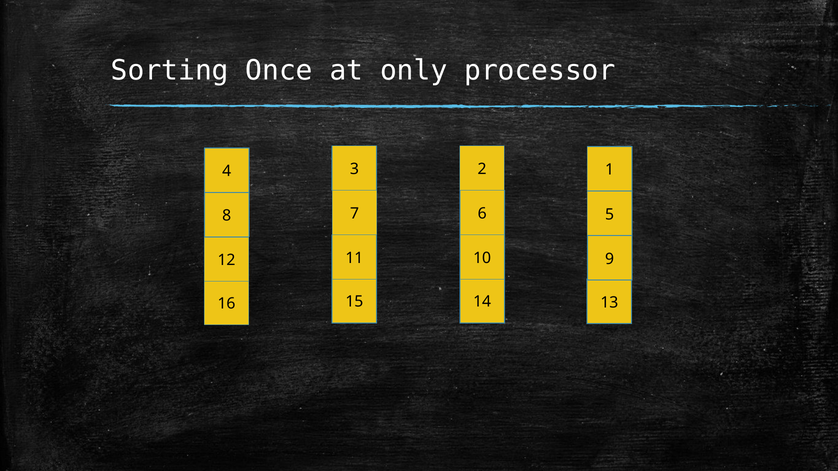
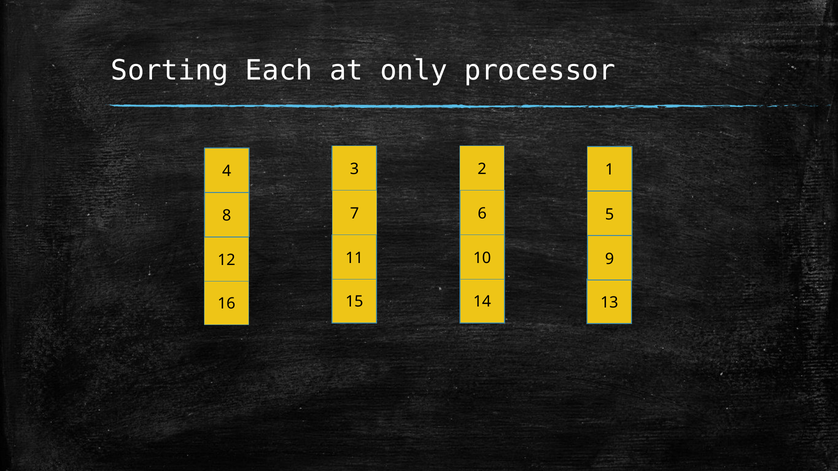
Once: Once -> Each
